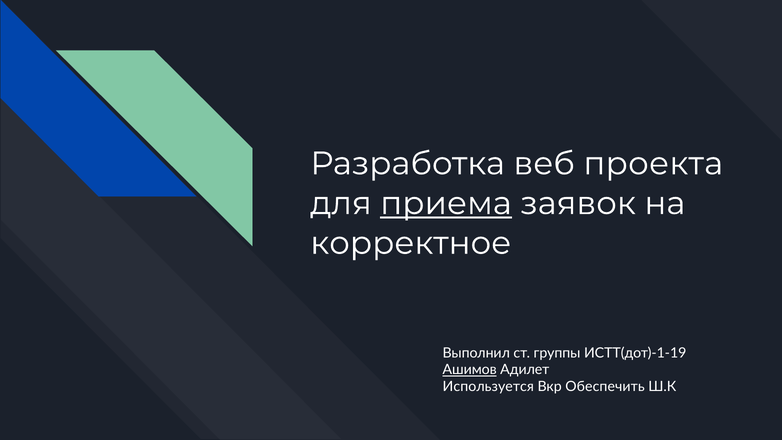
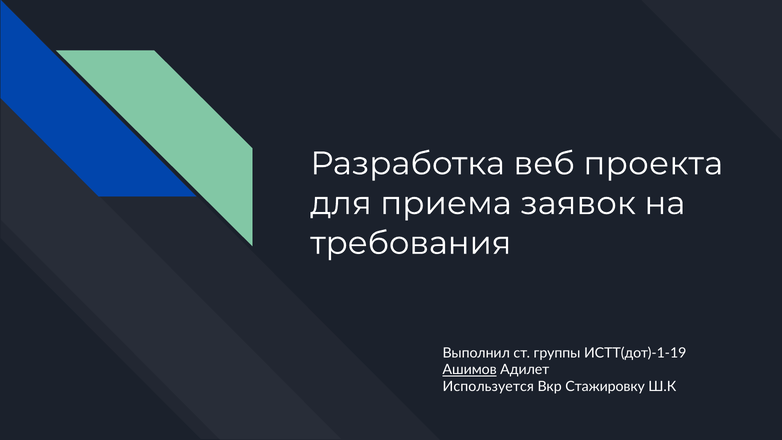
приема underline: present -> none
корректное: корректное -> требования
Обеспечить: Обеспечить -> Стажировку
